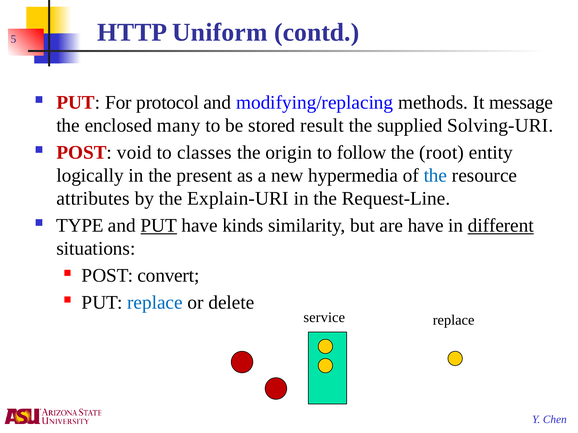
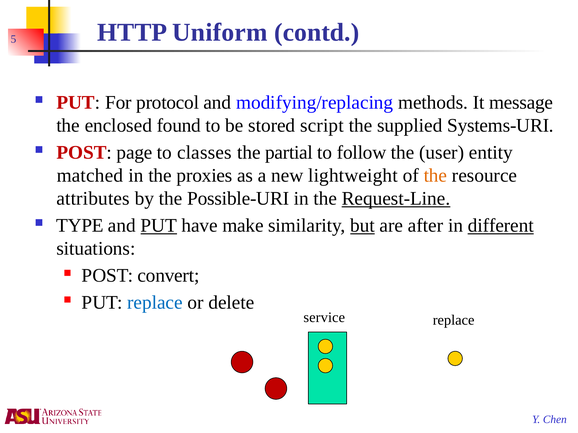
many: many -> found
result: result -> script
Solving-URI: Solving-URI -> Systems-URI
void: void -> page
origin: origin -> partial
root: root -> user
logically: logically -> matched
present: present -> proxies
hypermedia: hypermedia -> lightweight
the at (435, 176) colour: blue -> orange
Explain-URI: Explain-URI -> Possible-URI
Request-Line underline: none -> present
kinds: kinds -> make
but underline: none -> present
are have: have -> after
